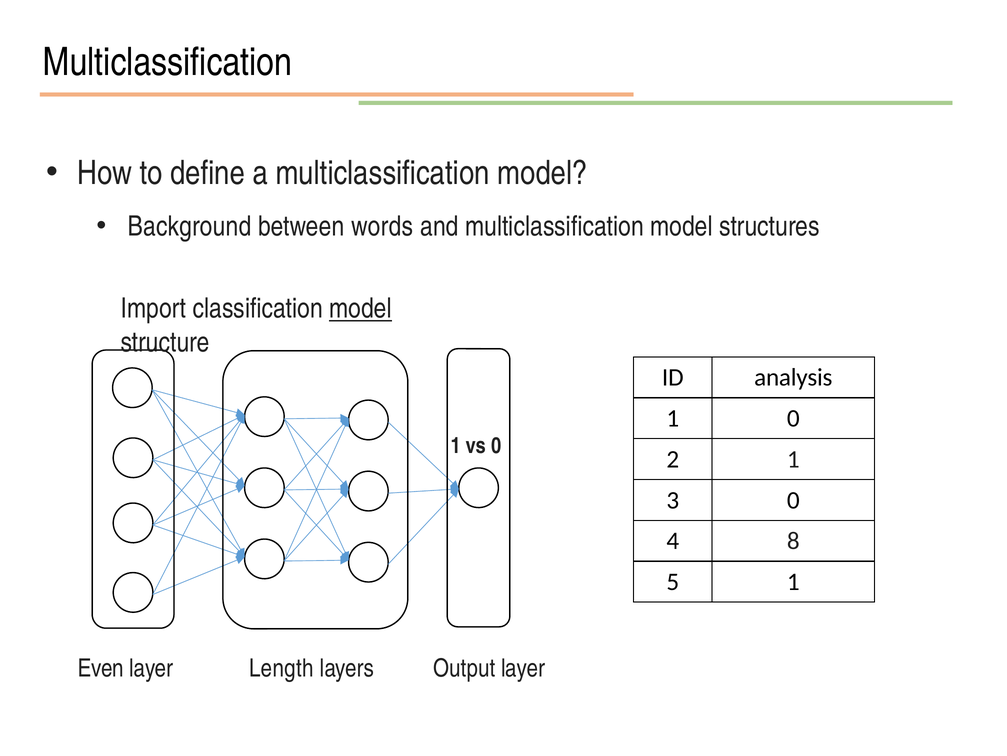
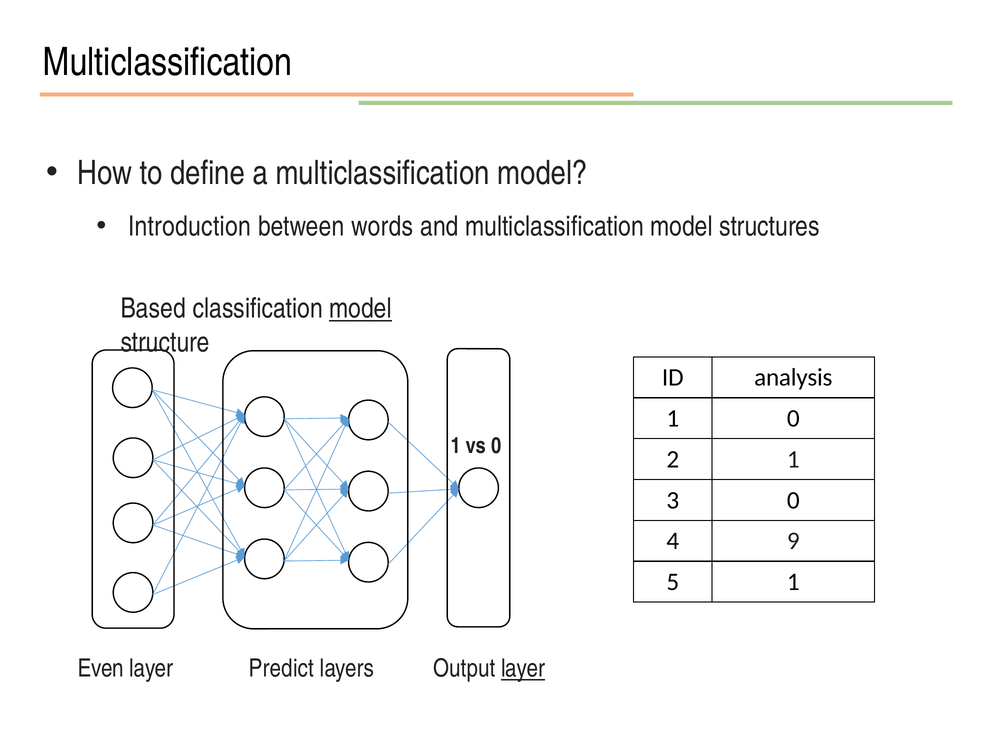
Background: Background -> Introduction
Import: Import -> Based
8: 8 -> 9
Length: Length -> Predict
layer at (523, 668) underline: none -> present
